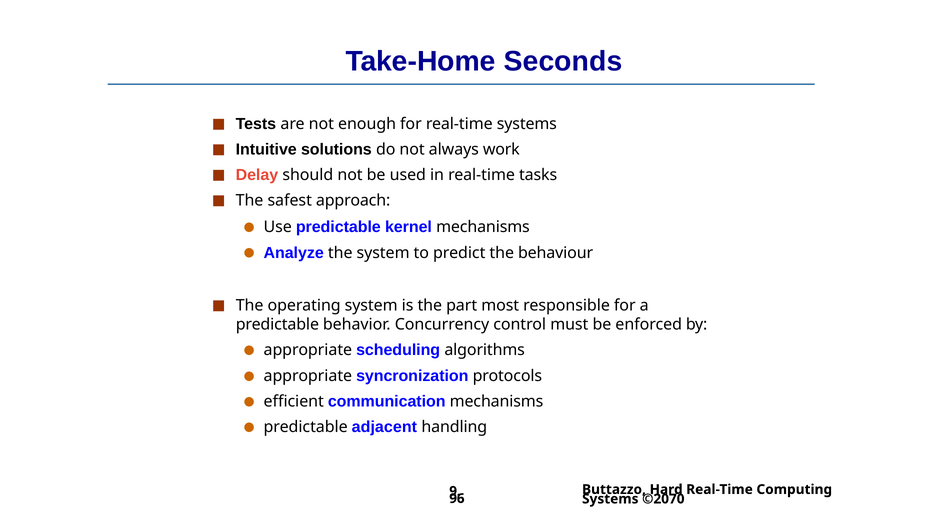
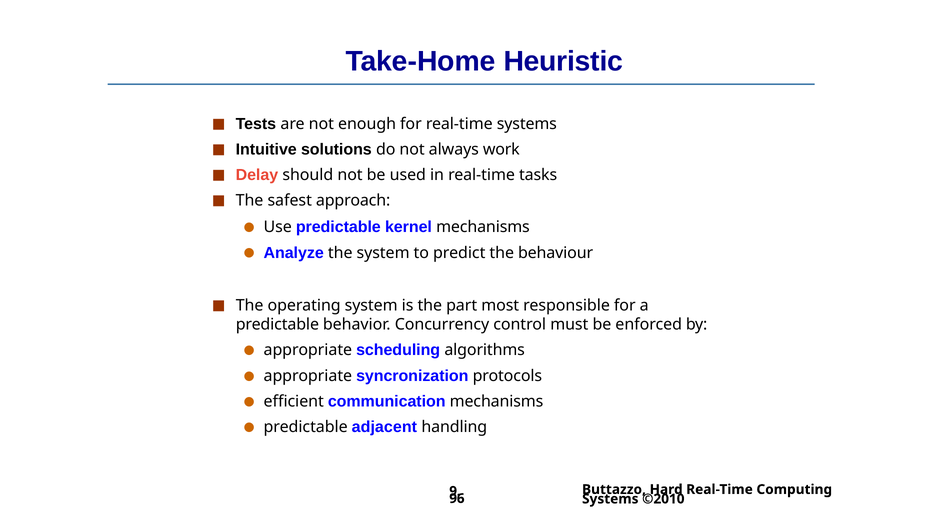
Seconds: Seconds -> Heuristic
©2070: ©2070 -> ©2010
